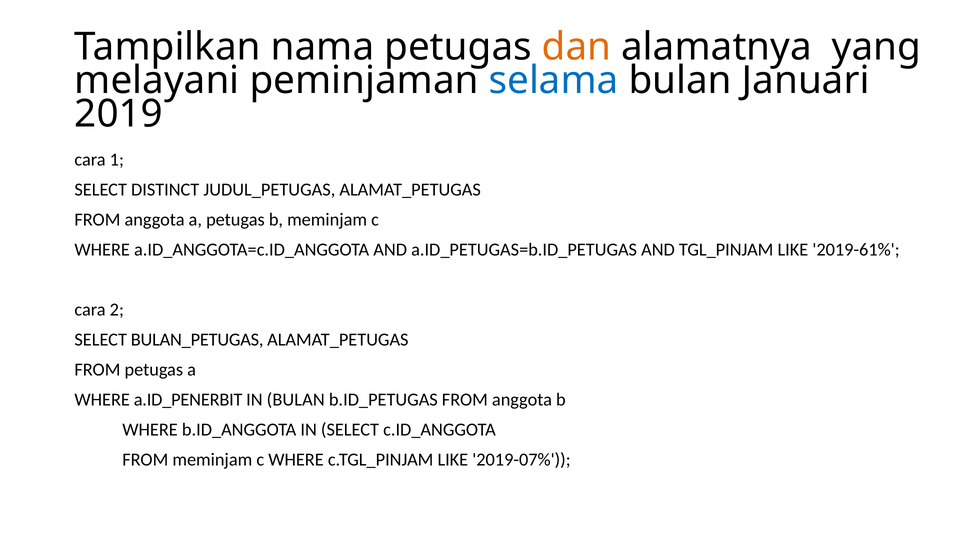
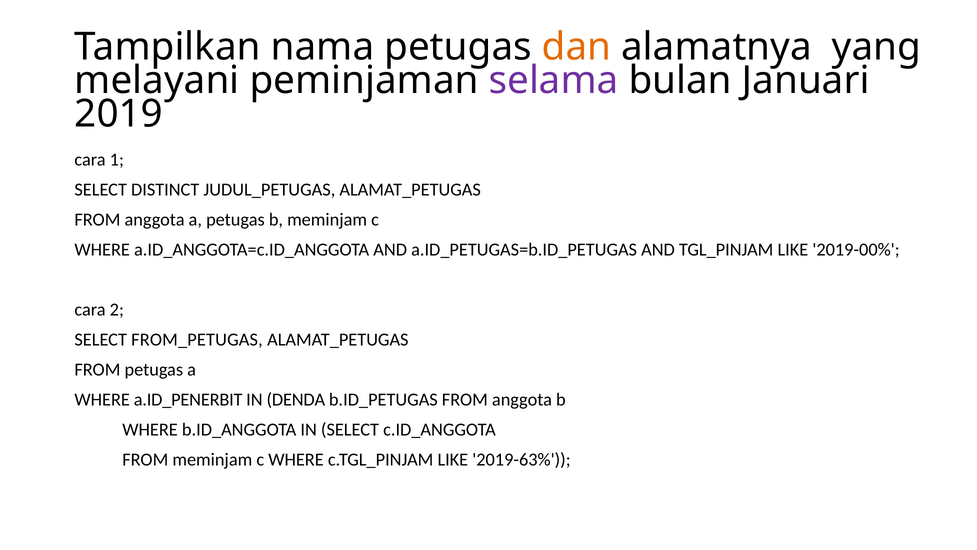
selama colour: blue -> purple
2019-61%: 2019-61% -> 2019-00%
BULAN_PETUGAS: BULAN_PETUGAS -> FROM_PETUGAS
IN BULAN: BULAN -> DENDA
2019-07%: 2019-07% -> 2019-63%
